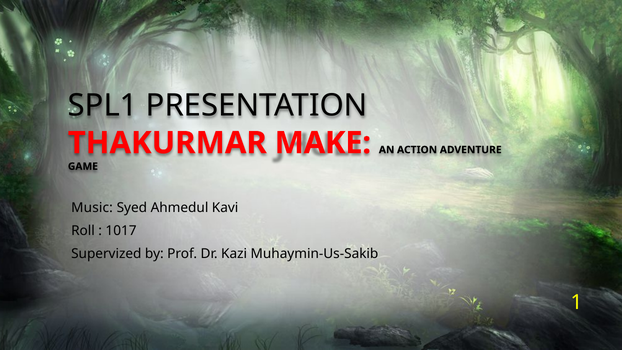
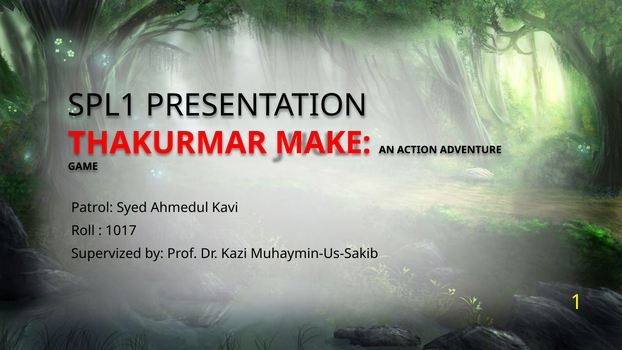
Music: Music -> Patrol
